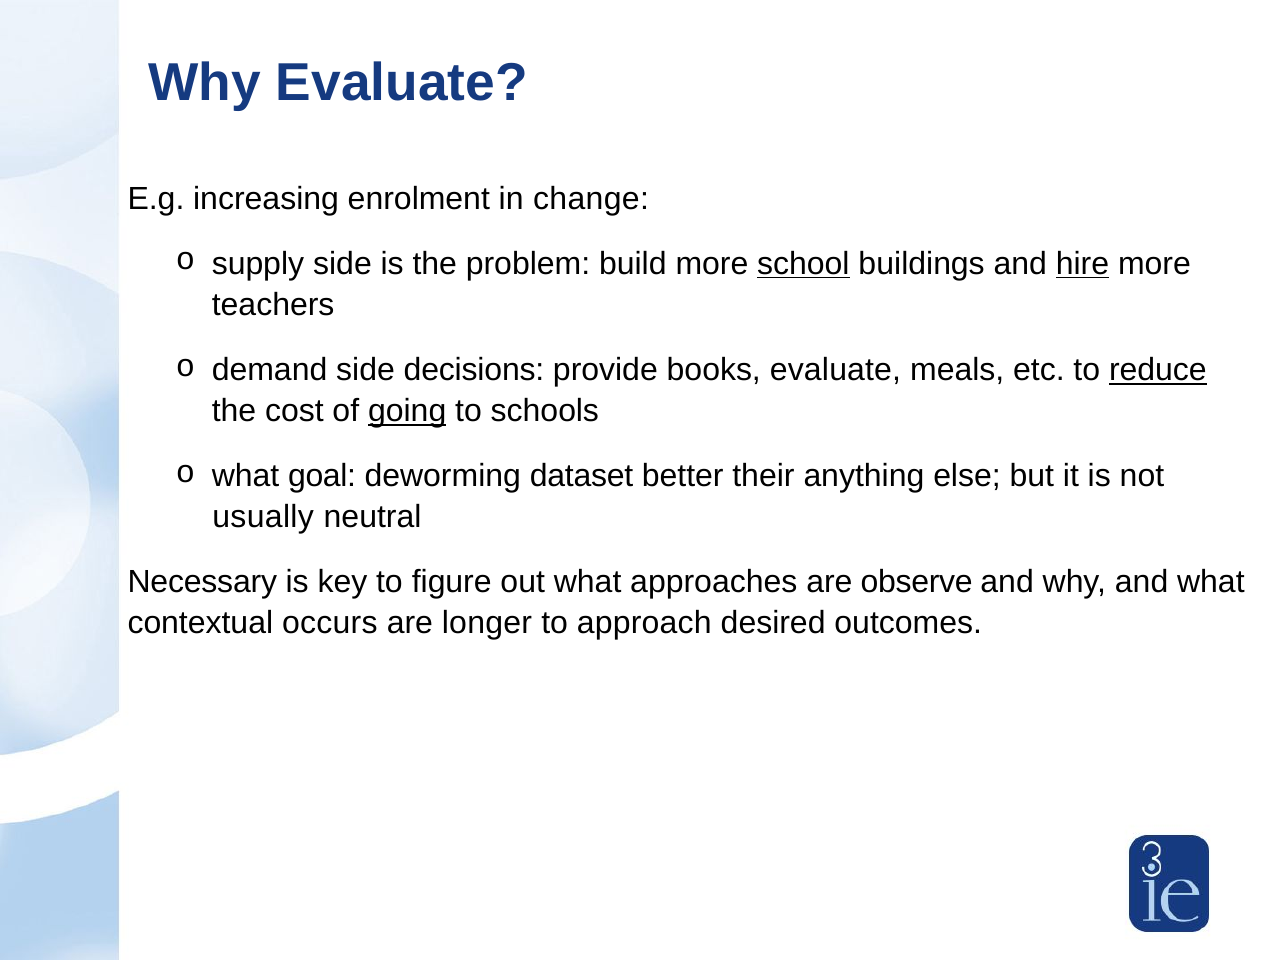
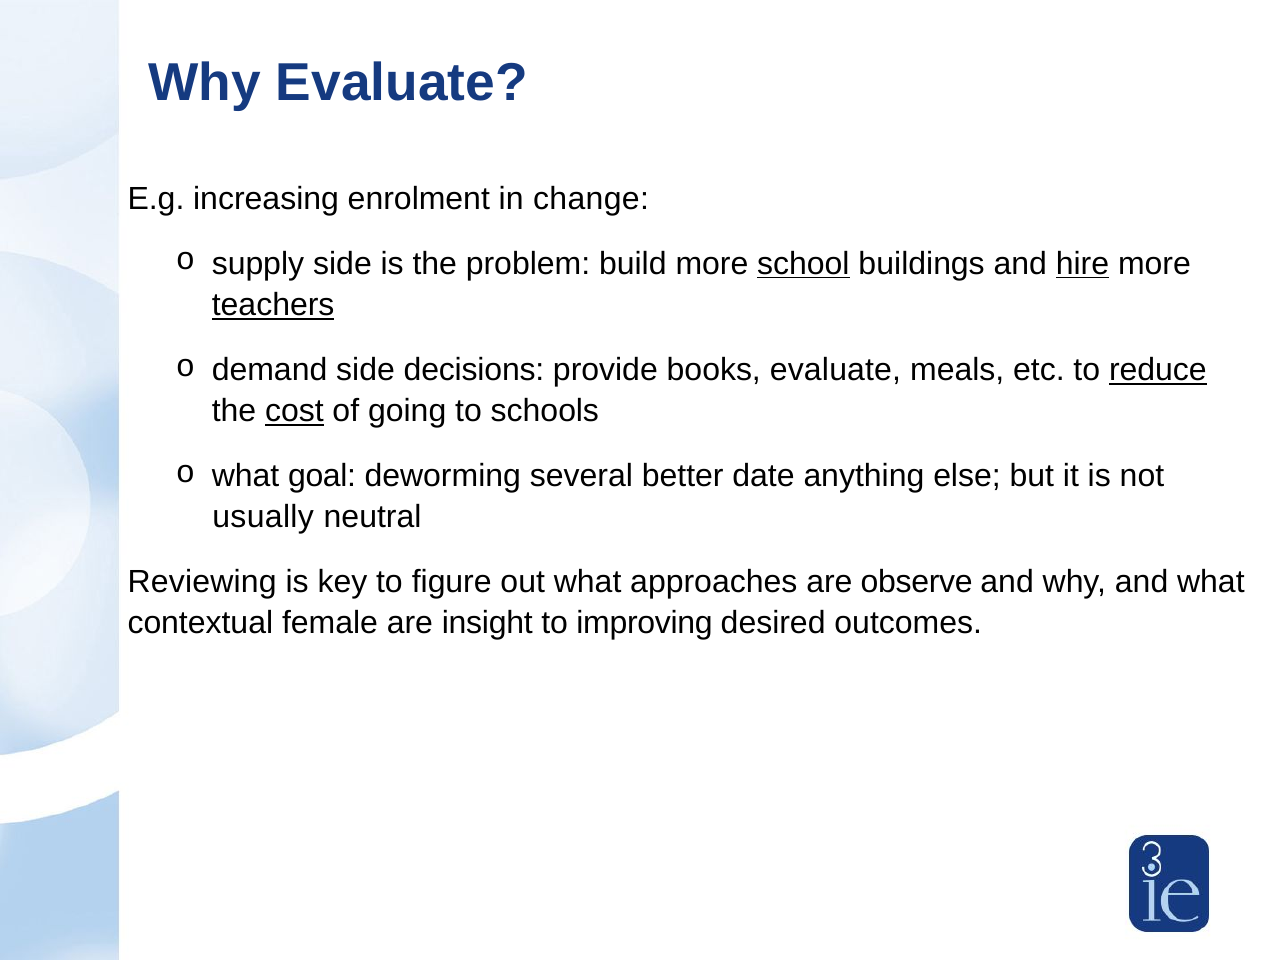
teachers underline: none -> present
cost underline: none -> present
going underline: present -> none
dataset: dataset -> several
their: their -> date
Necessary: Necessary -> Reviewing
occurs: occurs -> female
longer: longer -> insight
approach: approach -> improving
